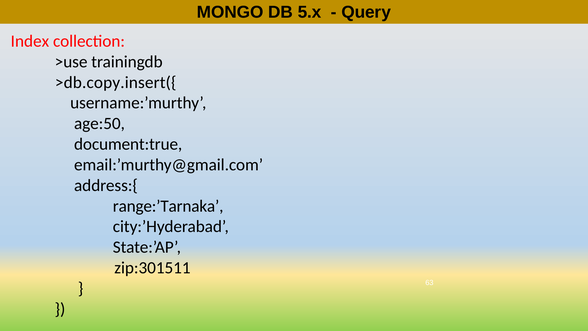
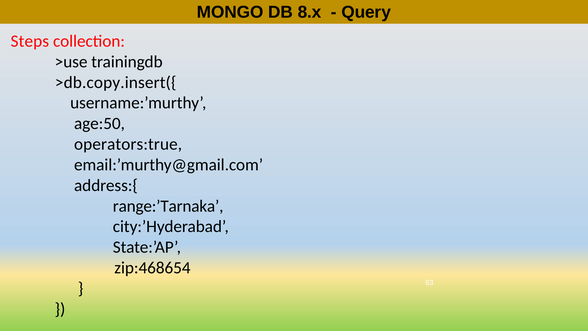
5.x: 5.x -> 8.x
Index: Index -> Steps
document:true: document:true -> operators:true
zip:301511: zip:301511 -> zip:468654
